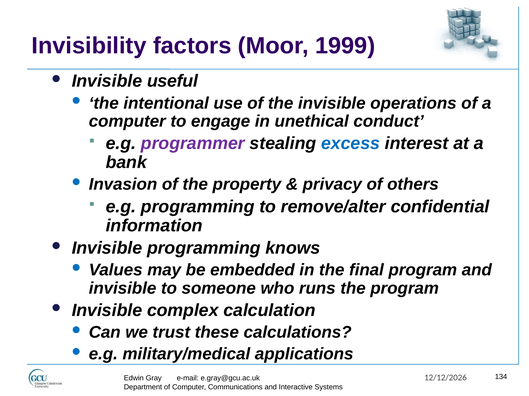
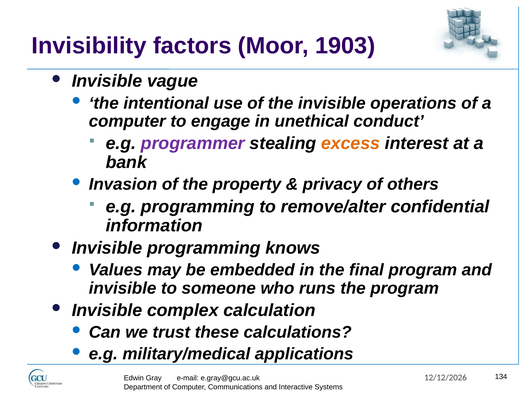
1999: 1999 -> 1903
useful: useful -> vague
excess colour: blue -> orange
